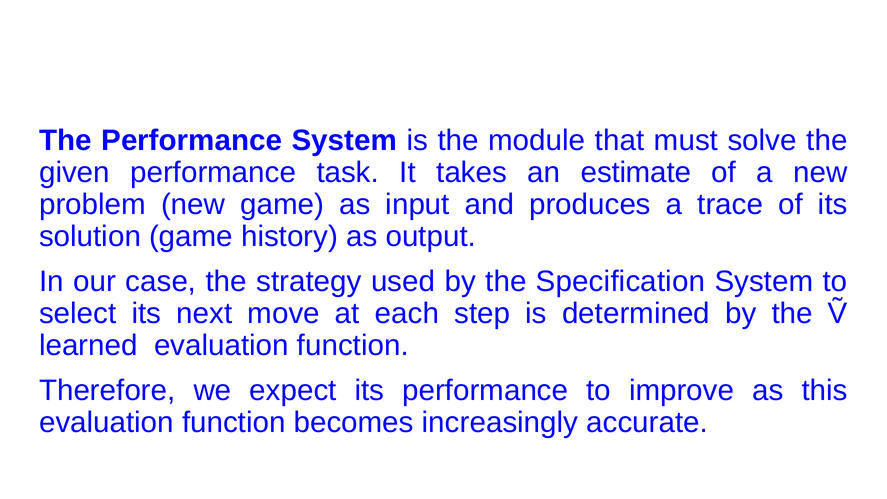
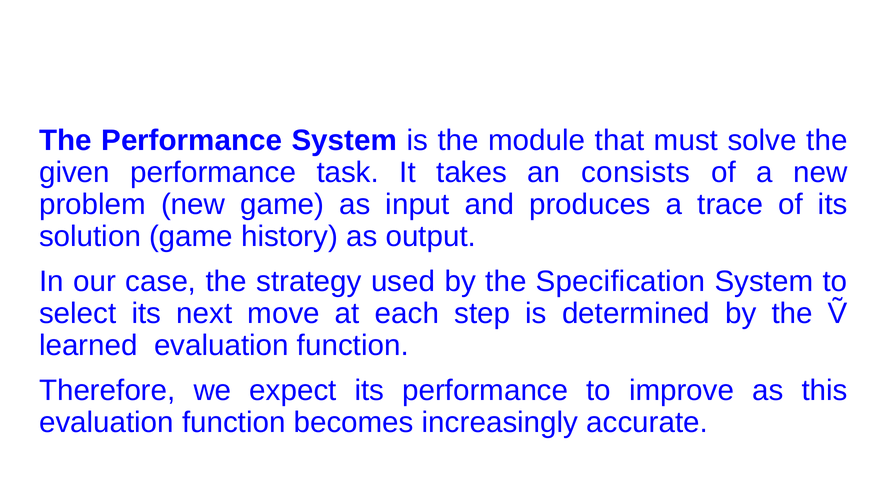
estimate: estimate -> consists
